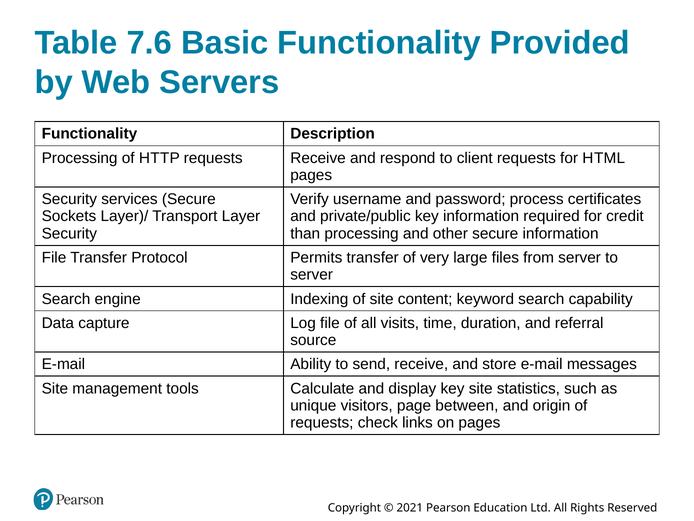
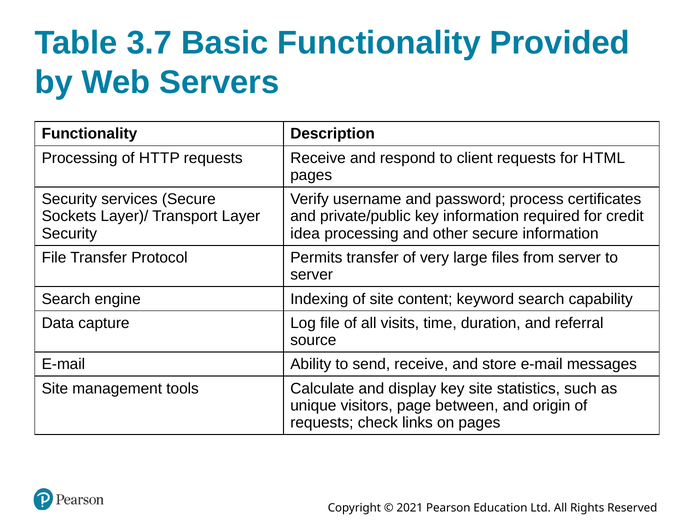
7.6: 7.6 -> 3.7
than: than -> idea
